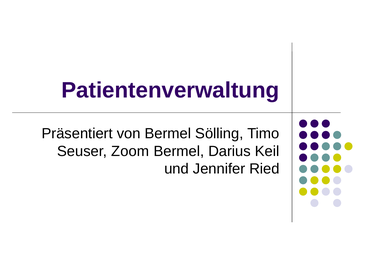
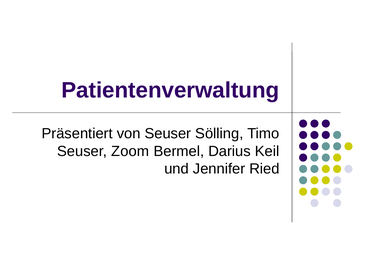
von Bermel: Bermel -> Seuser
